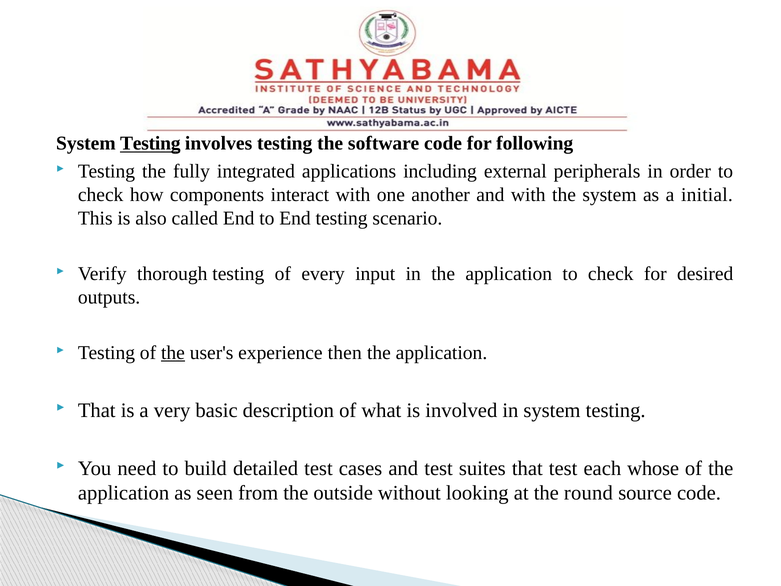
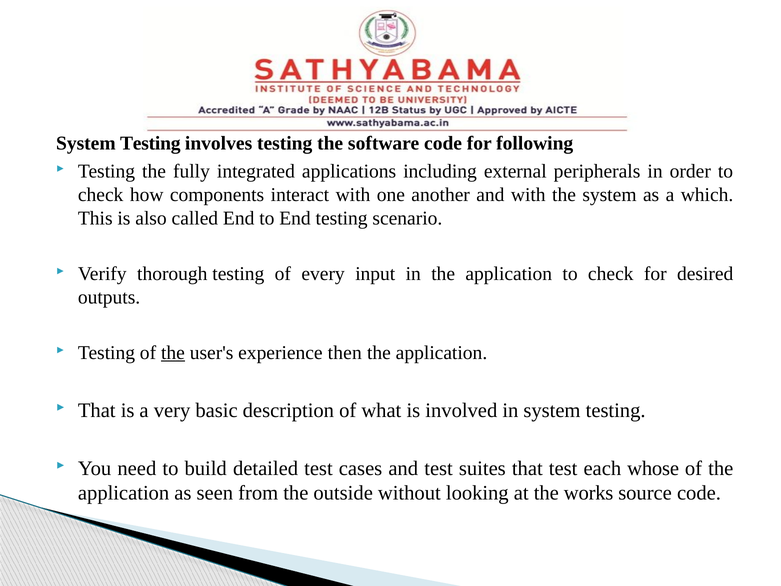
Testing at (150, 143) underline: present -> none
initial: initial -> which
round: round -> works
